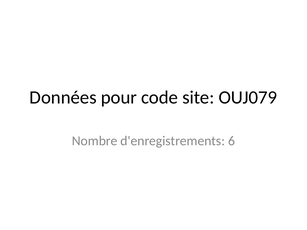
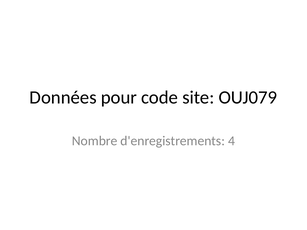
6: 6 -> 4
